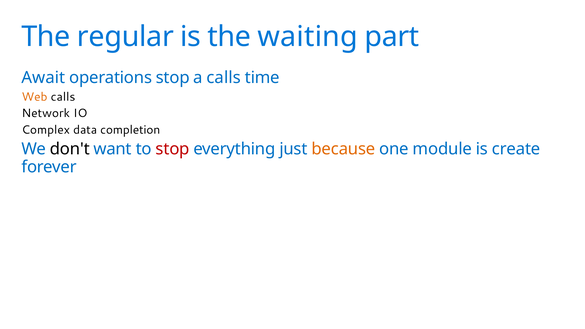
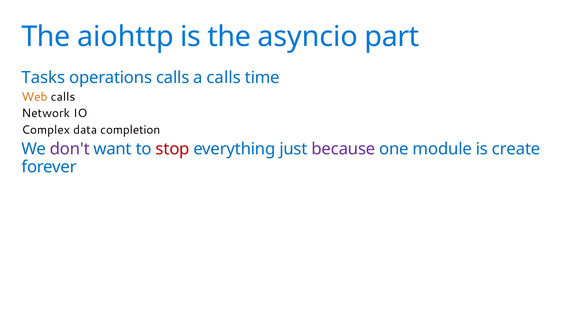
regular: regular -> aiohttp
waiting: waiting -> asyncio
Await: Await -> Tasks
operations stop: stop -> calls
don't colour: black -> purple
because colour: orange -> purple
